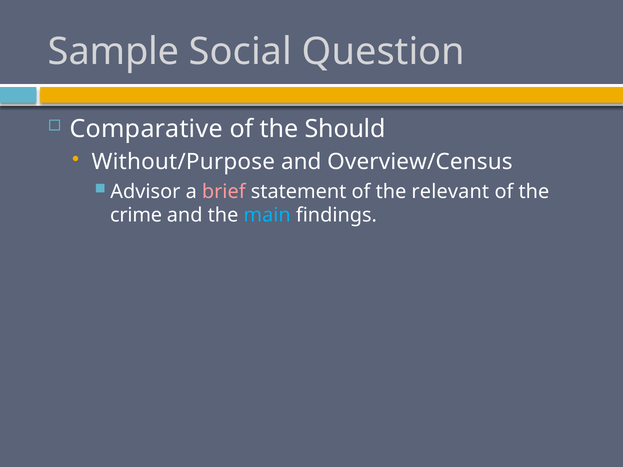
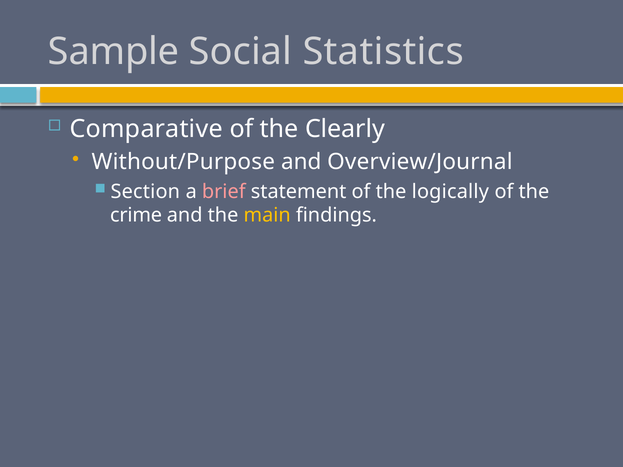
Question: Question -> Statistics
Should: Should -> Clearly
Overview/Census: Overview/Census -> Overview/Journal
Advisor: Advisor -> Section
relevant: relevant -> logically
main colour: light blue -> yellow
